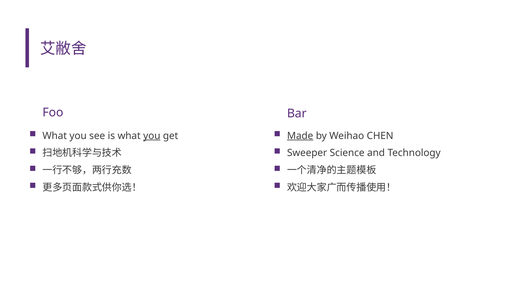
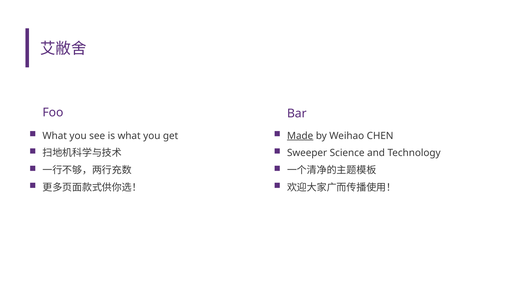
you at (152, 136) underline: present -> none
